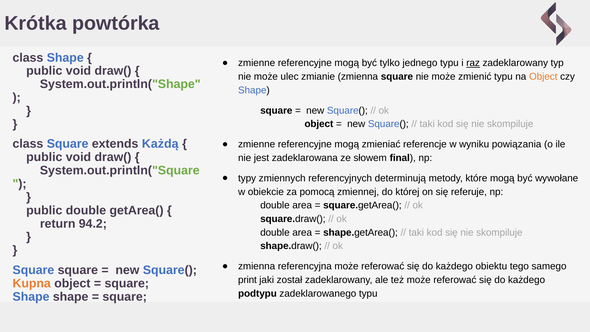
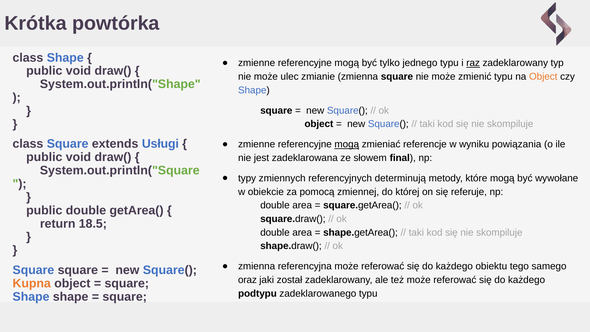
Każdą: Każdą -> Usługi
mogą at (347, 144) underline: none -> present
94.2: 94.2 -> 18.5
print: print -> oraz
